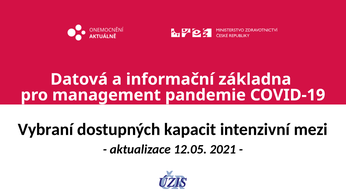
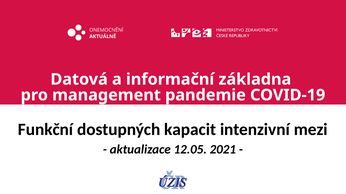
Vybraní: Vybraní -> Funkční
